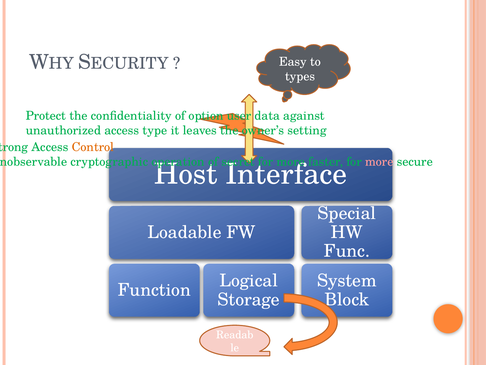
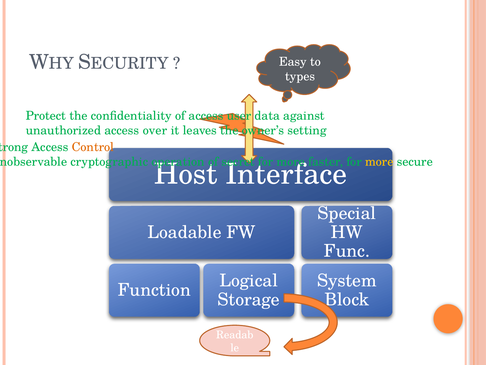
of option: option -> access
type: type -> over
more at (379, 162) colour: pink -> yellow
